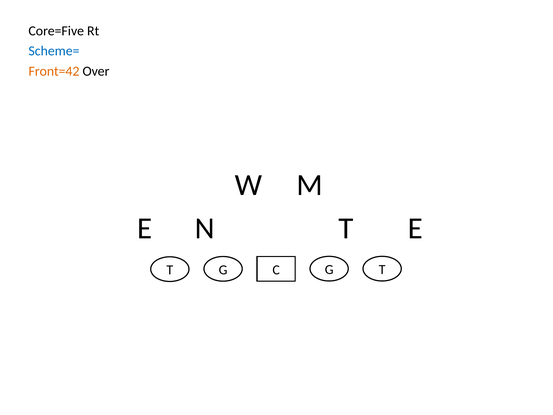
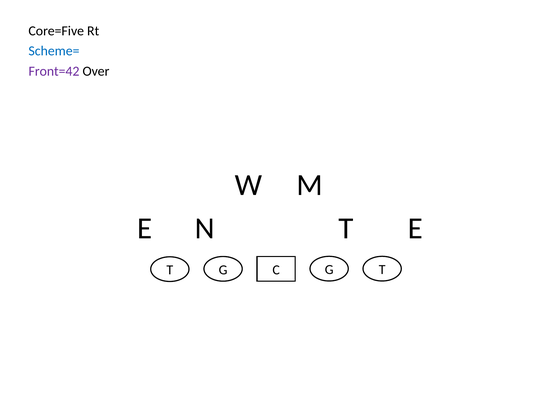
Front=42 colour: orange -> purple
